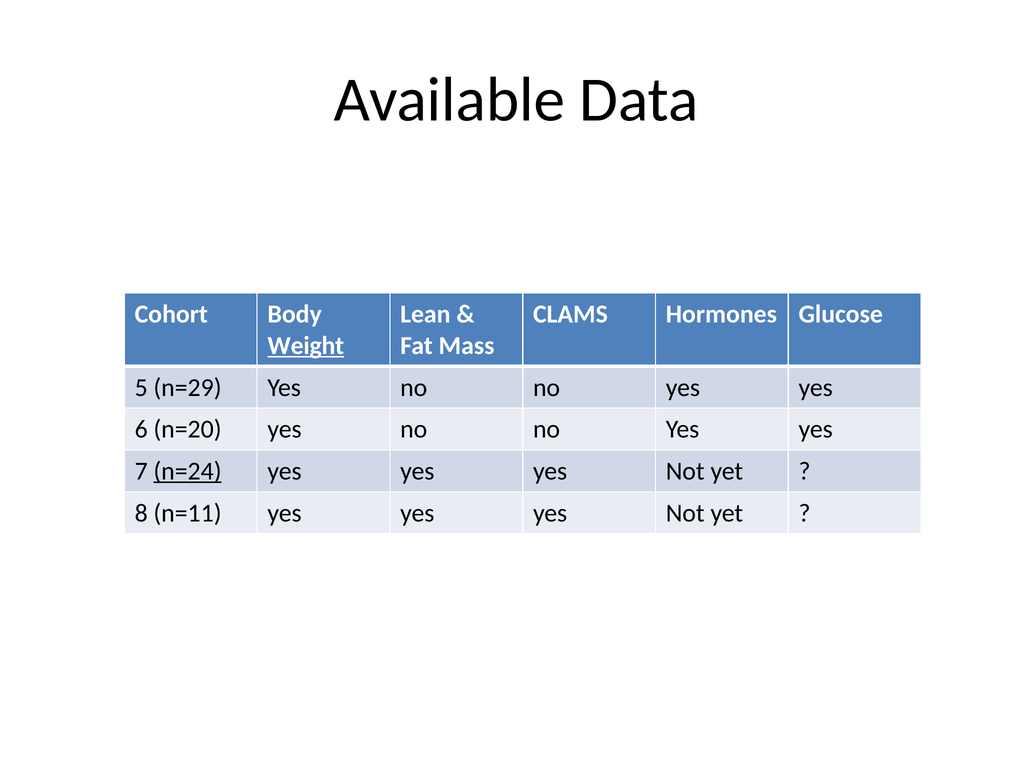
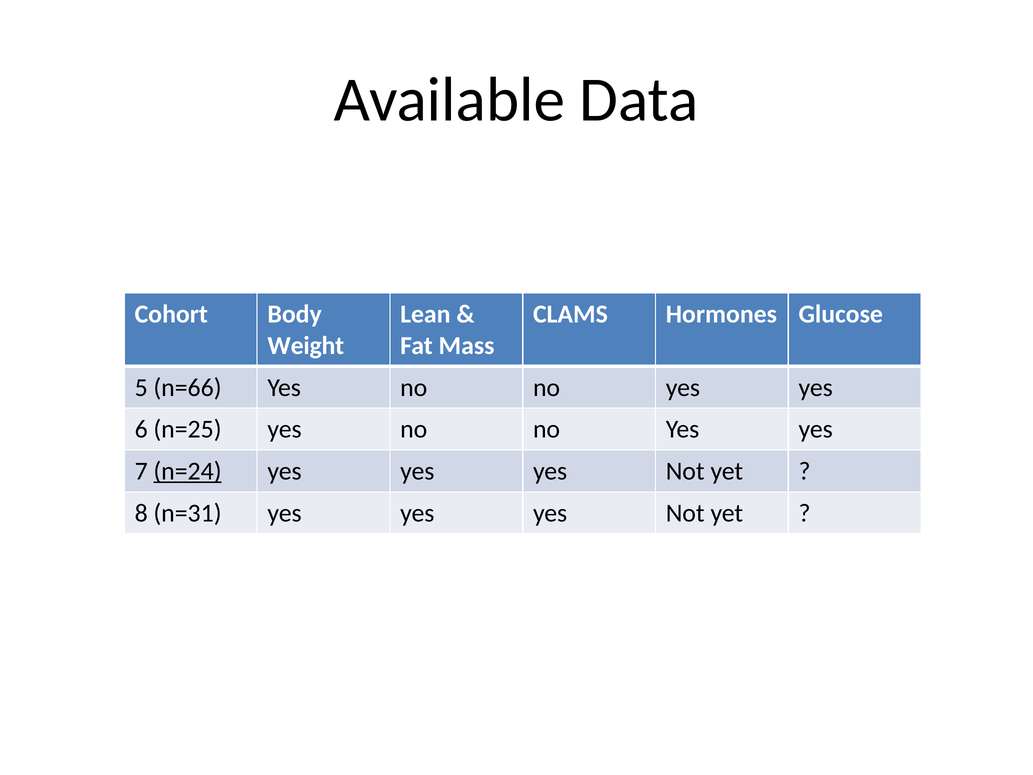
Weight underline: present -> none
n=29: n=29 -> n=66
n=20: n=20 -> n=25
n=11: n=11 -> n=31
